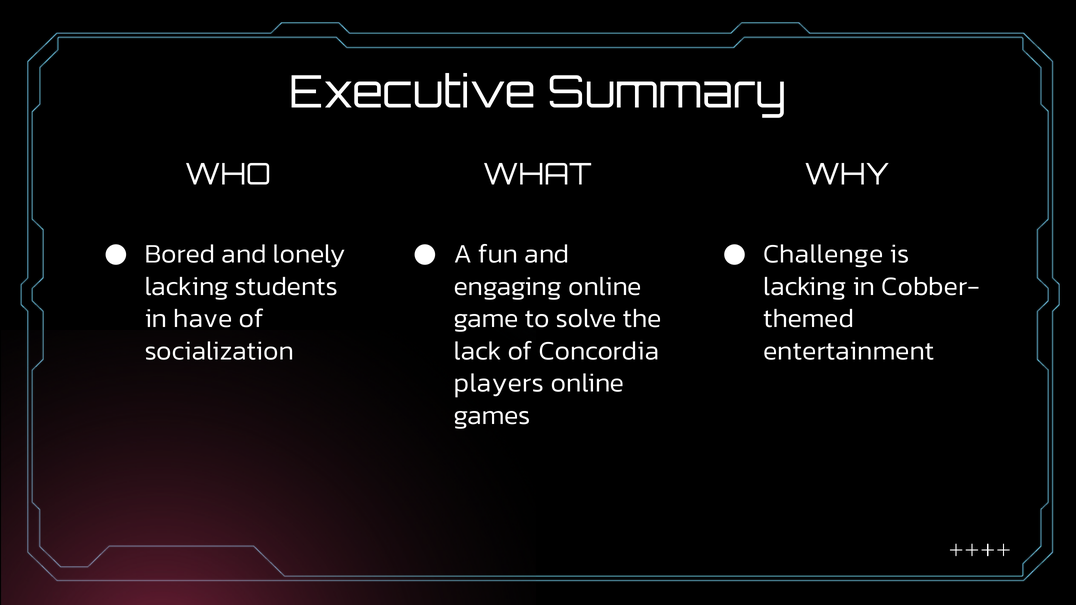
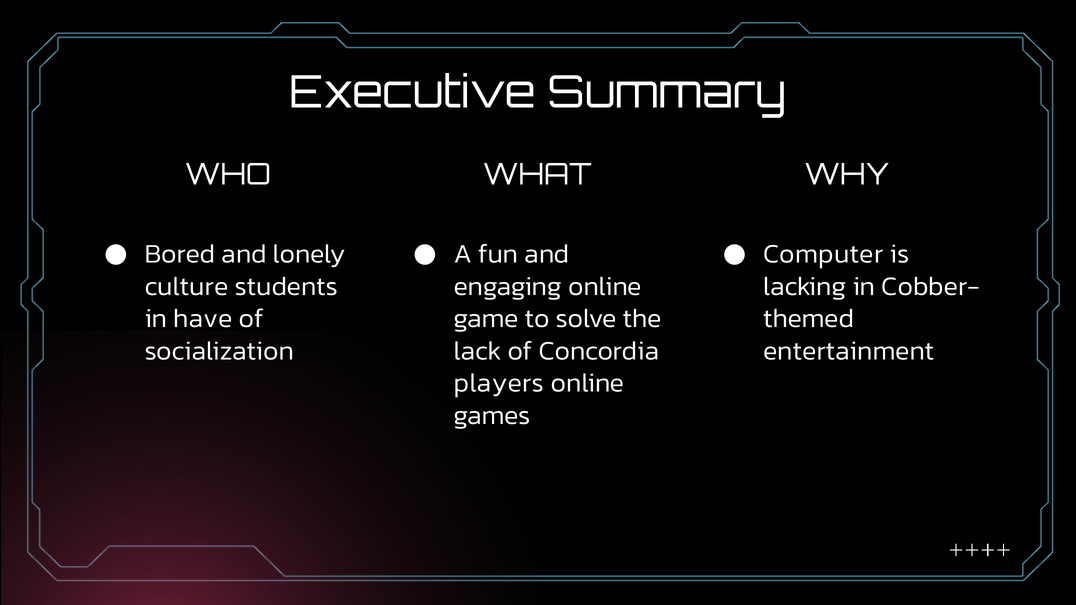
Challenge: Challenge -> Computer
lacking at (187, 286): lacking -> culture
